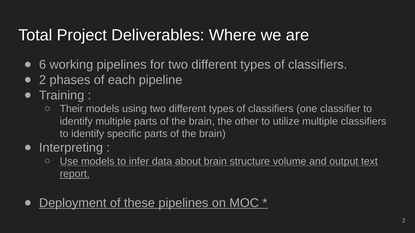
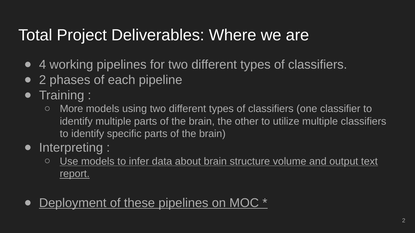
6: 6 -> 4
Their: Their -> More
